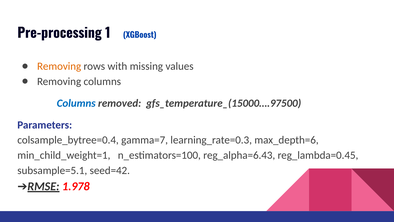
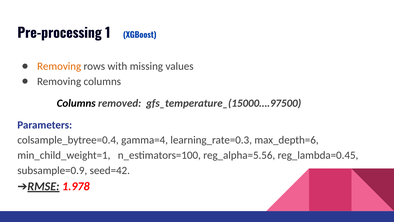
Columns at (76, 103) colour: blue -> black
gamma=7: gamma=7 -> gamma=4
reg_alpha=6.43: reg_alpha=6.43 -> reg_alpha=5.56
subsample=5.1: subsample=5.1 -> subsample=0.9
